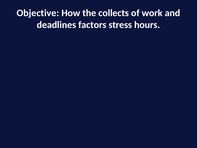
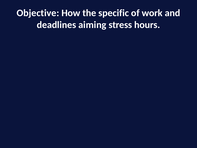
collects: collects -> specific
factors: factors -> aiming
